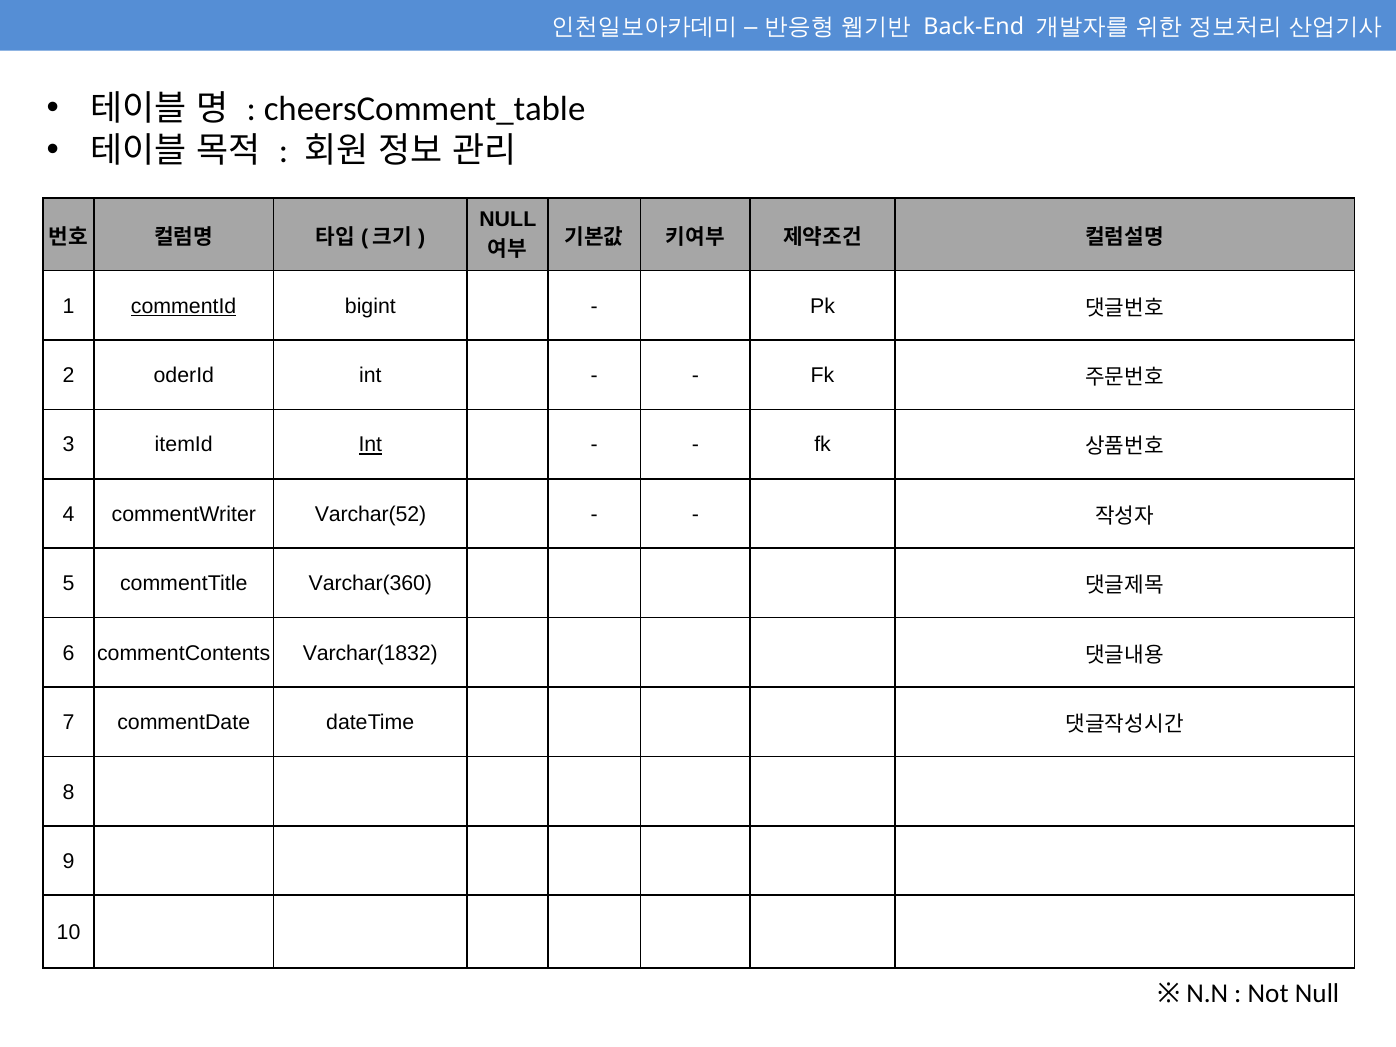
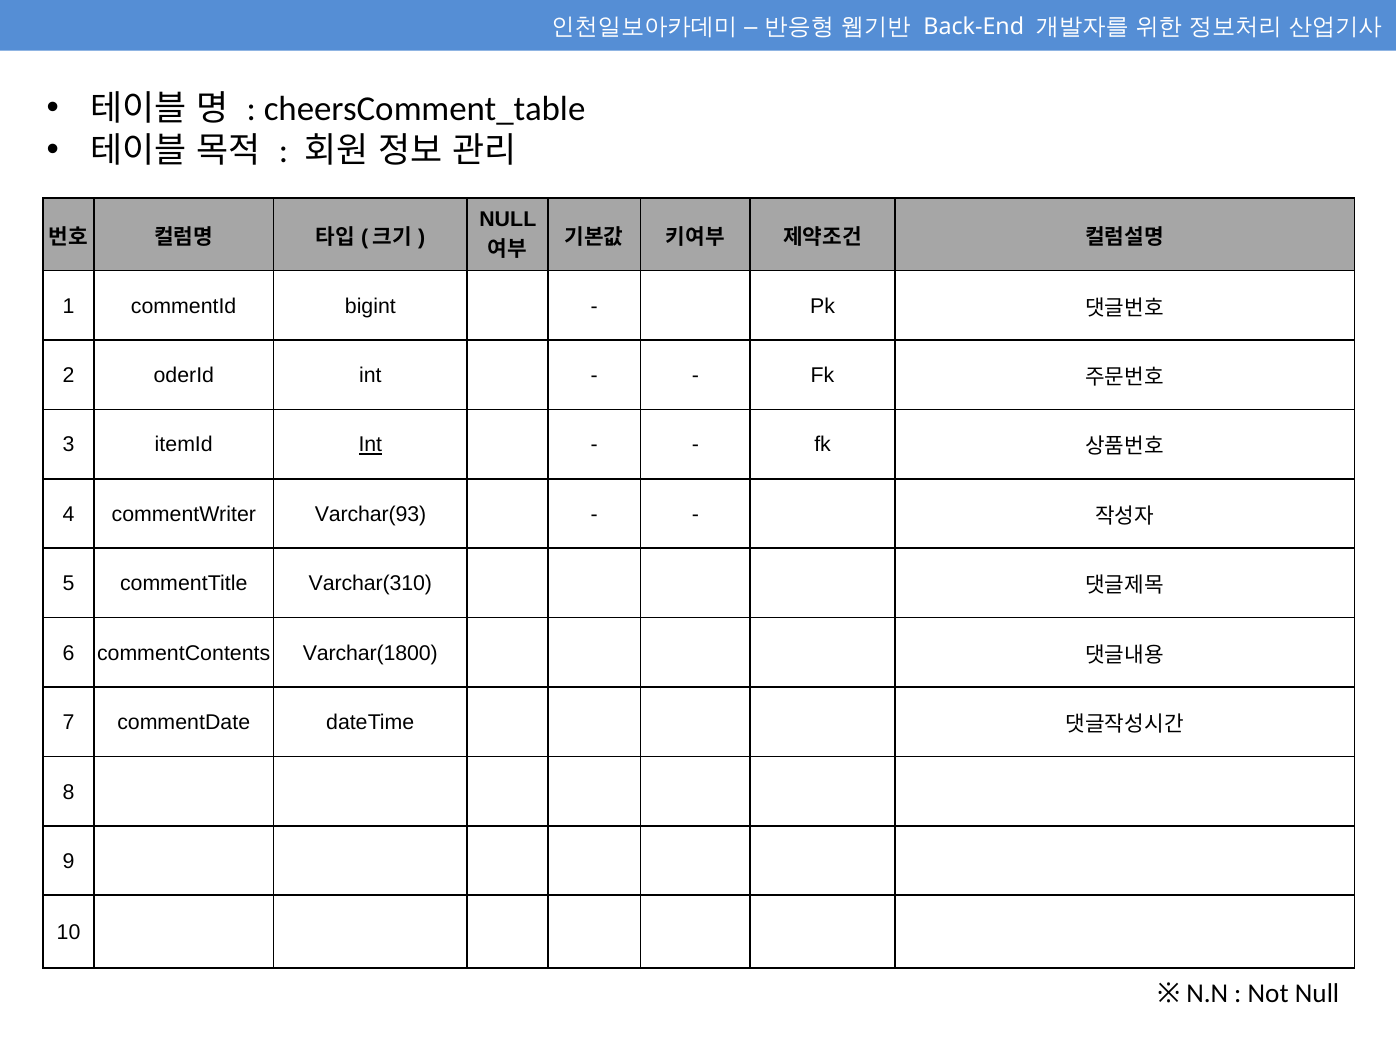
commentId underline: present -> none
Varchar(52: Varchar(52 -> Varchar(93
Varchar(360: Varchar(360 -> Varchar(310
Varchar(1832: Varchar(1832 -> Varchar(1800
